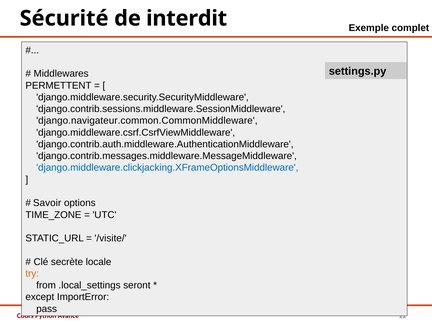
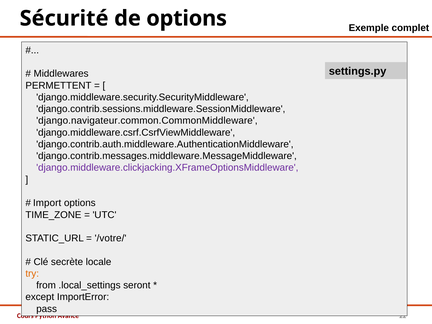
de interdit: interdit -> options
django.middleware.clickjacking.XFrameOptionsMiddleware colour: blue -> purple
Savoir: Savoir -> Import
/visite/: /visite/ -> /votre/
